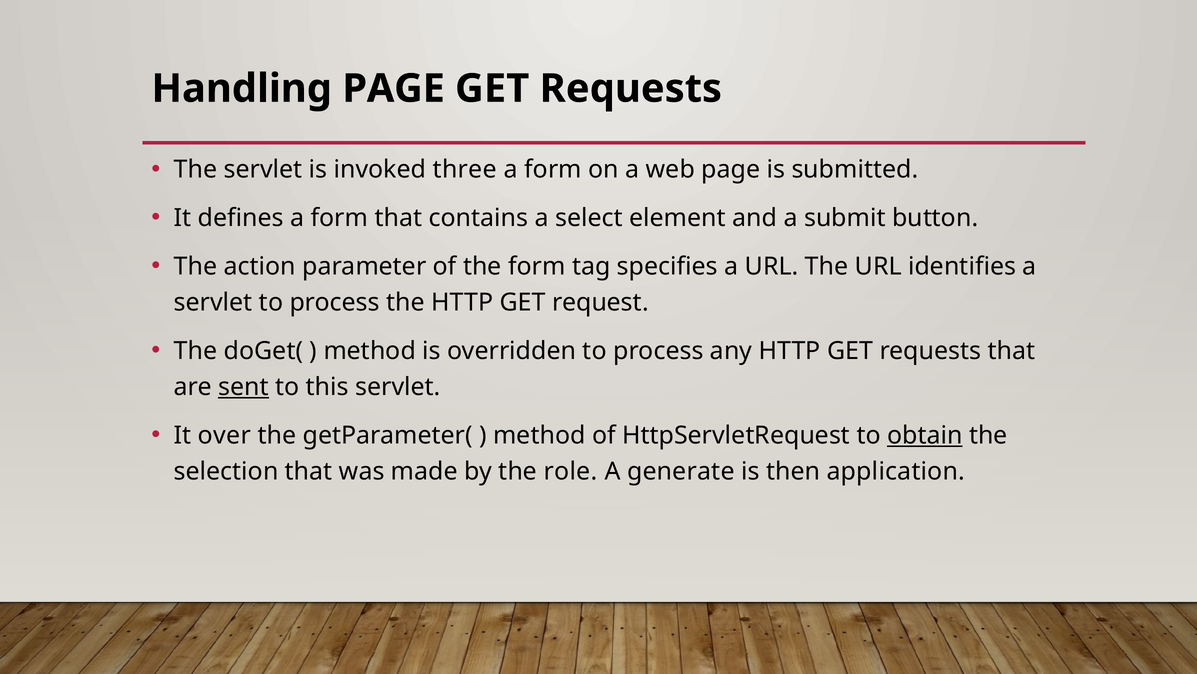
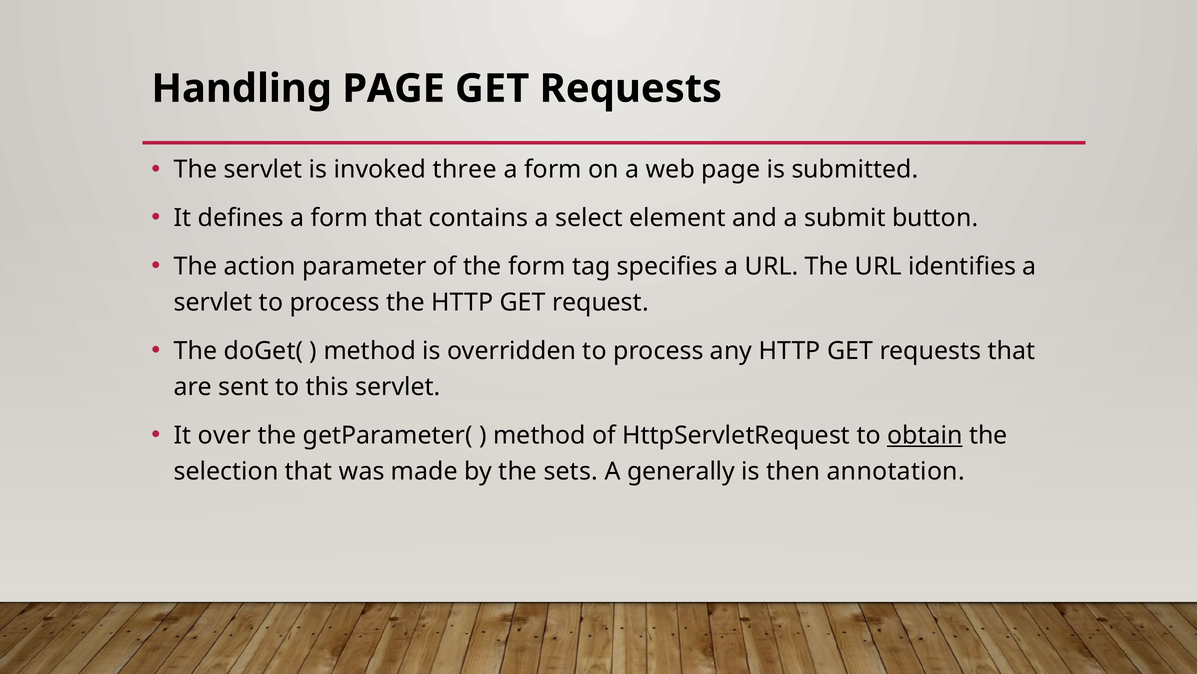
sent underline: present -> none
role: role -> sets
generate: generate -> generally
application: application -> annotation
